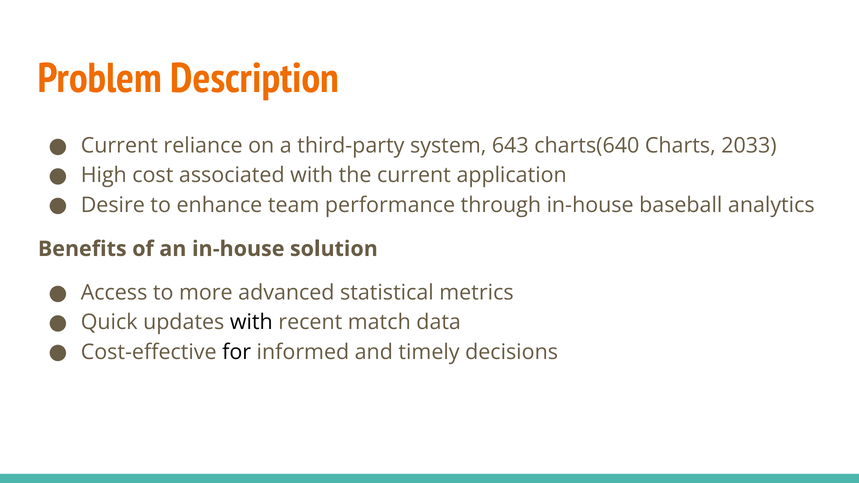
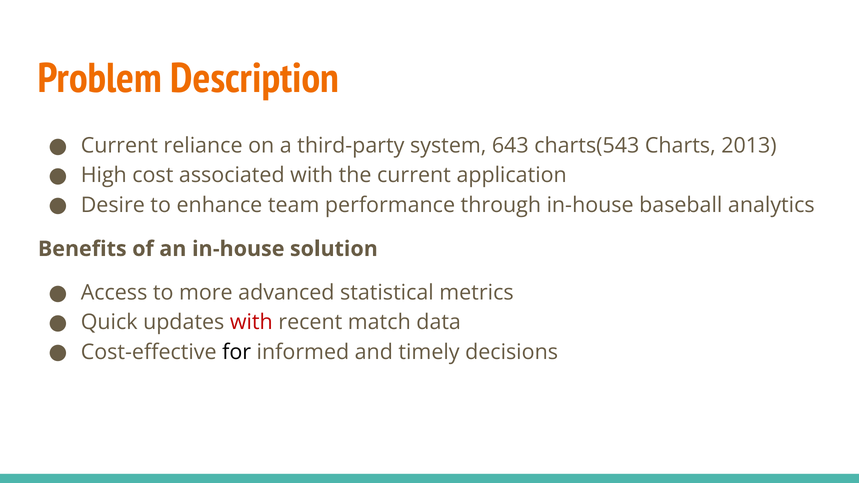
charts(640: charts(640 -> charts(543
2033: 2033 -> 2013
with at (251, 323) colour: black -> red
